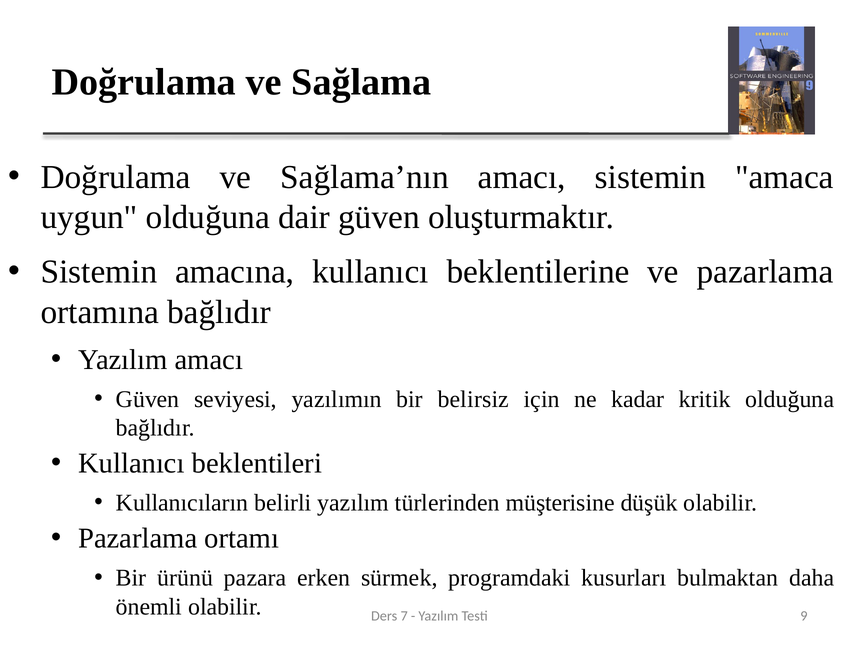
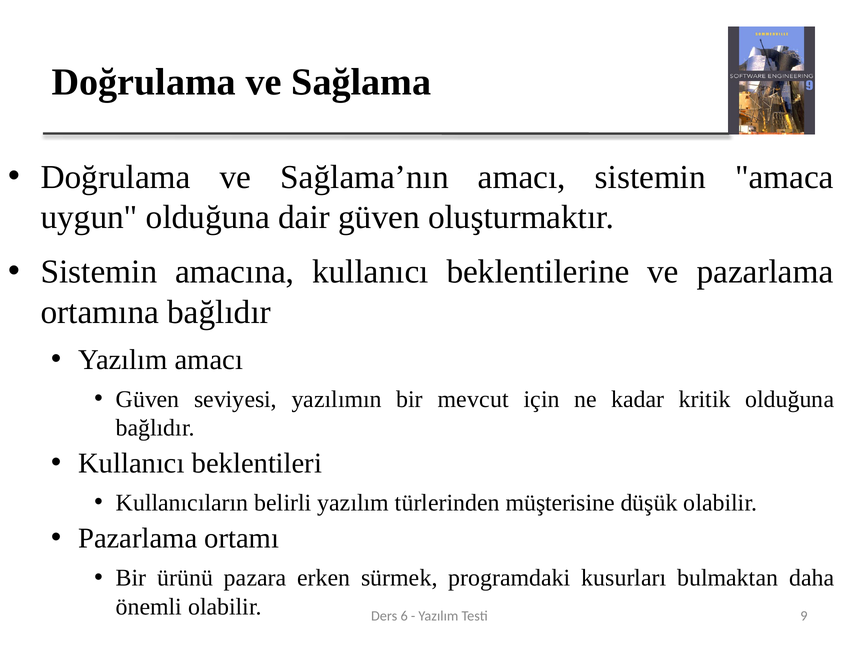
belirsiz: belirsiz -> mevcut
7: 7 -> 6
